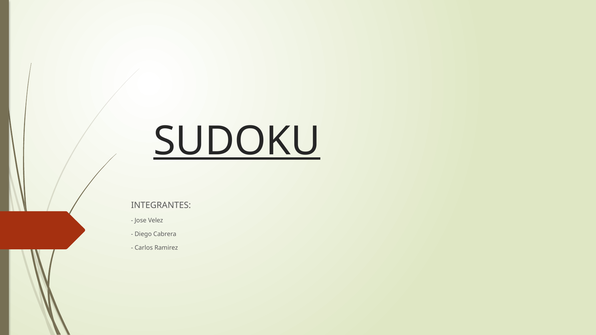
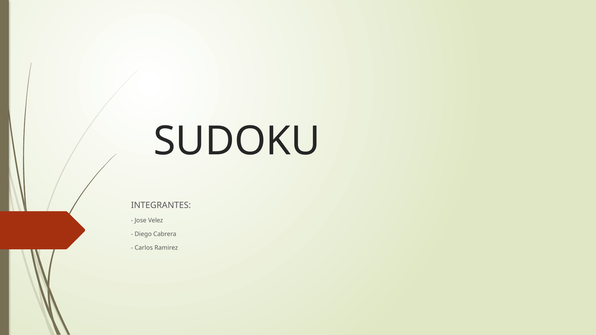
SUDOKU underline: present -> none
